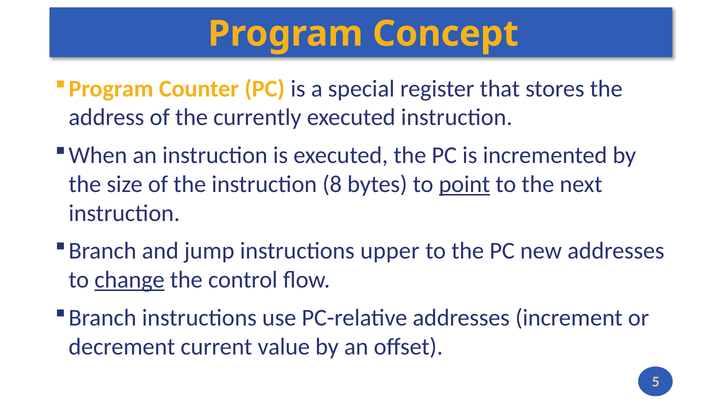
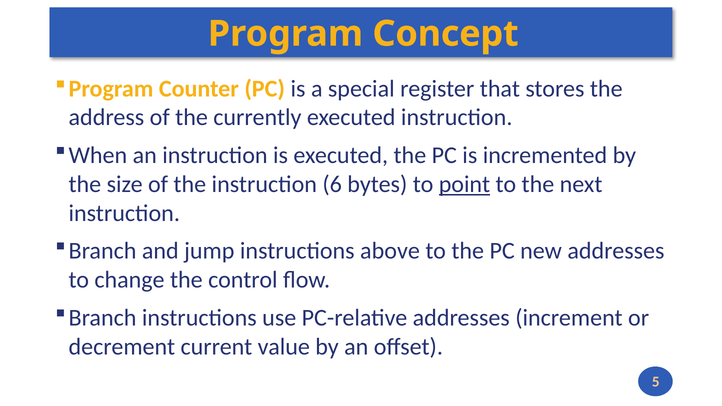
8: 8 -> 6
upper: upper -> above
change underline: present -> none
